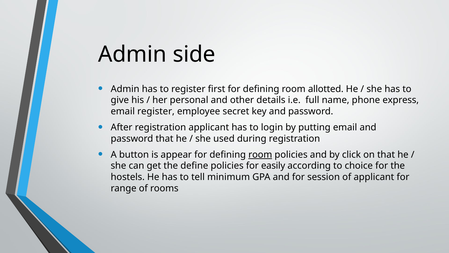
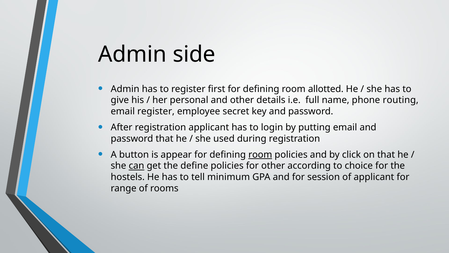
express: express -> routing
can underline: none -> present
for easily: easily -> other
